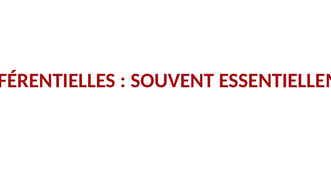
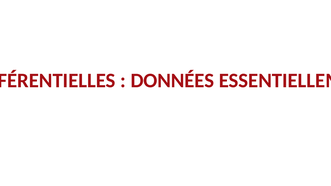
SOUVENT: SOUVENT -> DONNÉES
